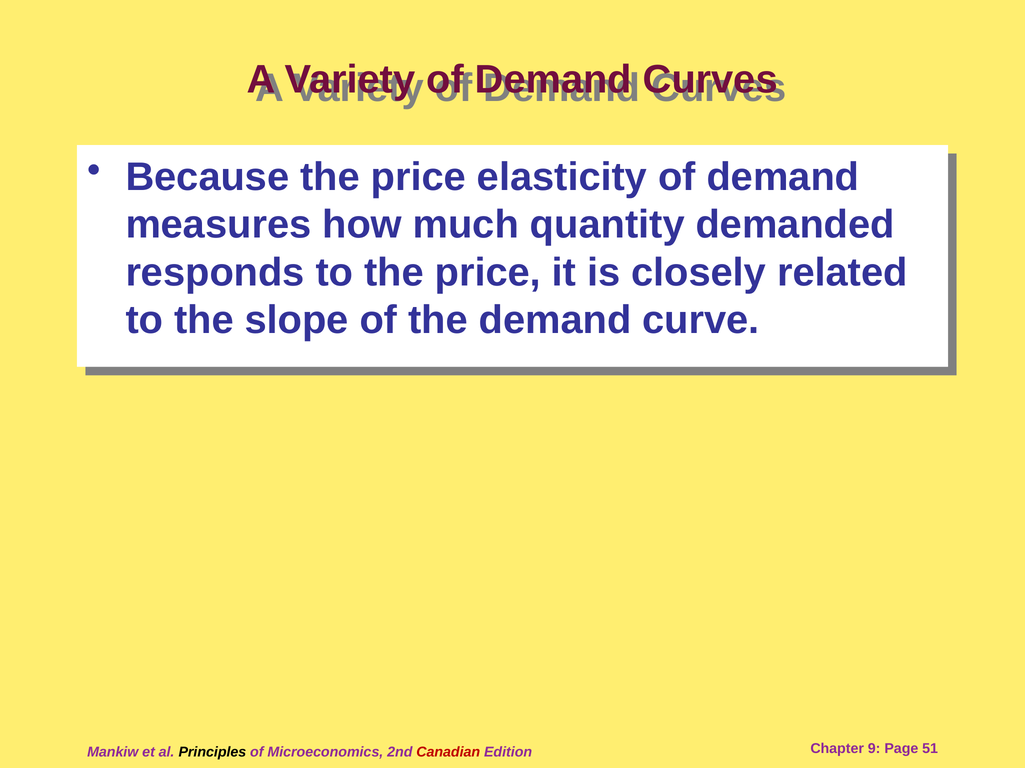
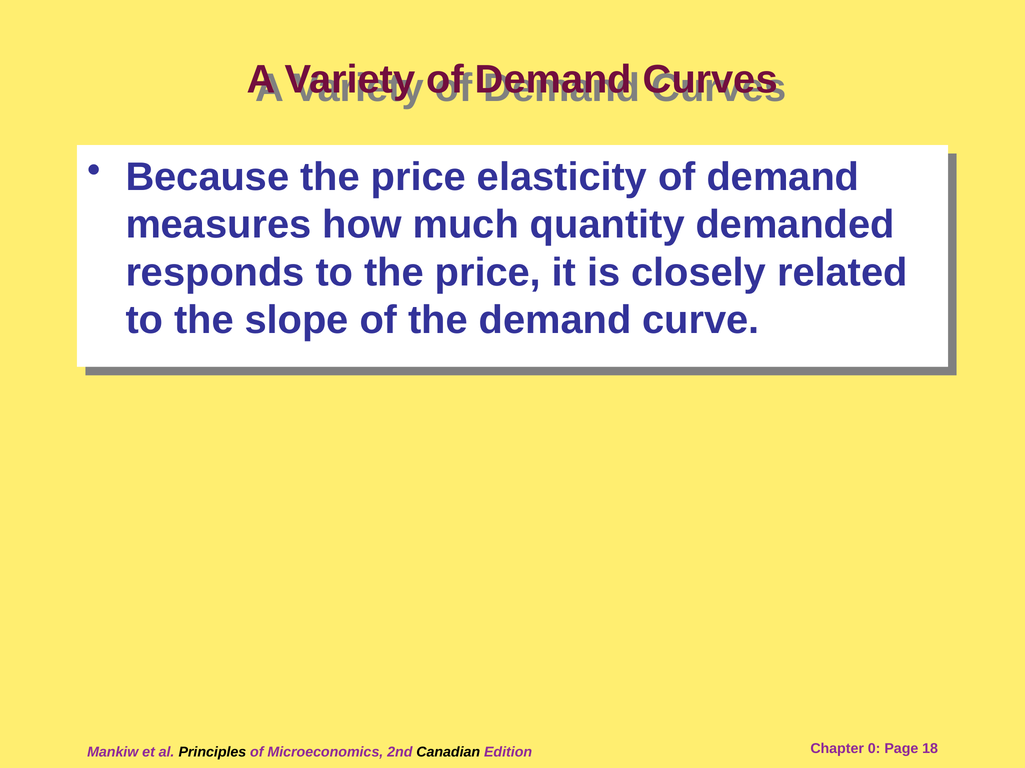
Canadian colour: red -> black
9: 9 -> 0
51: 51 -> 18
